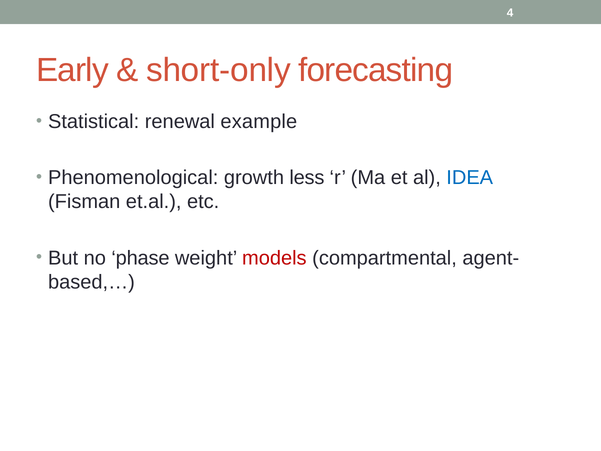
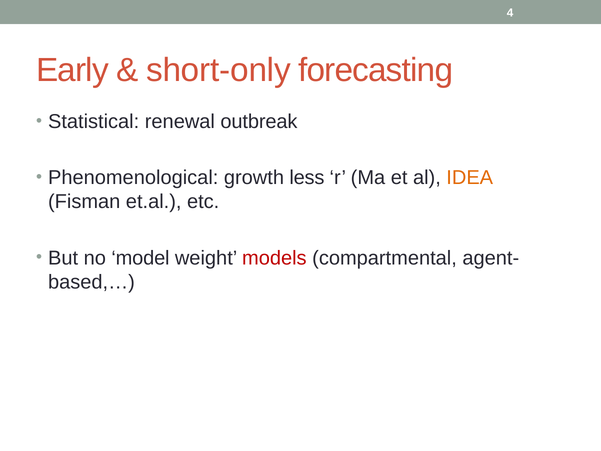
example: example -> outbreak
IDEA colour: blue -> orange
phase: phase -> model
